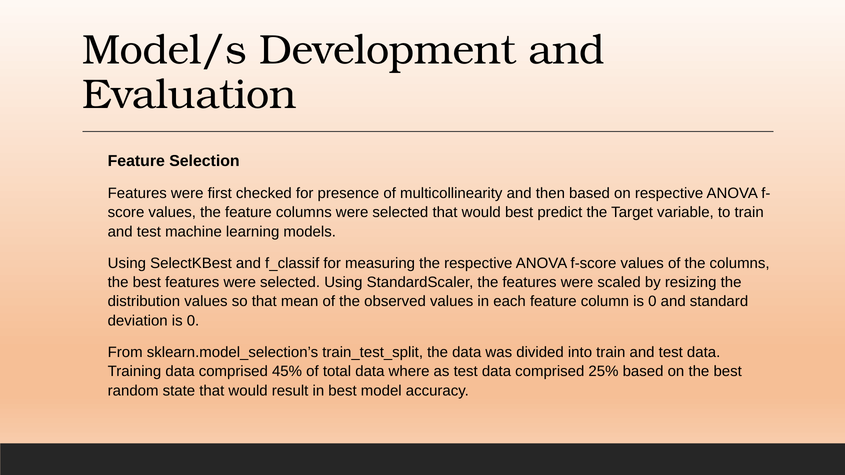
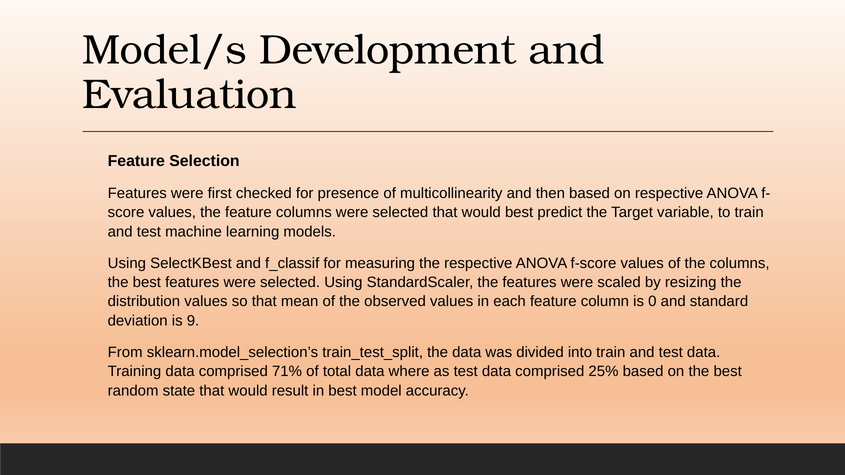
deviation is 0: 0 -> 9
45%: 45% -> 71%
